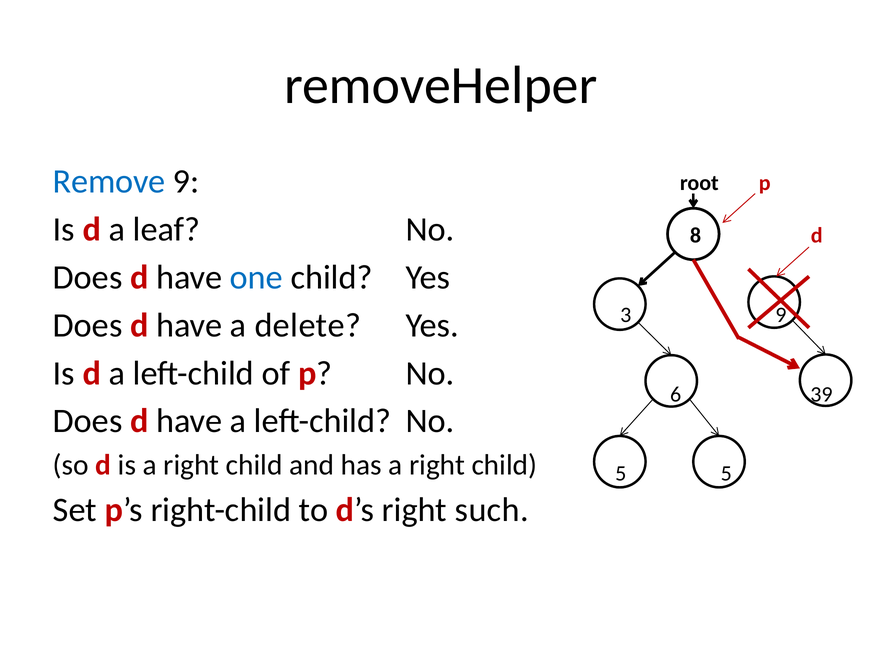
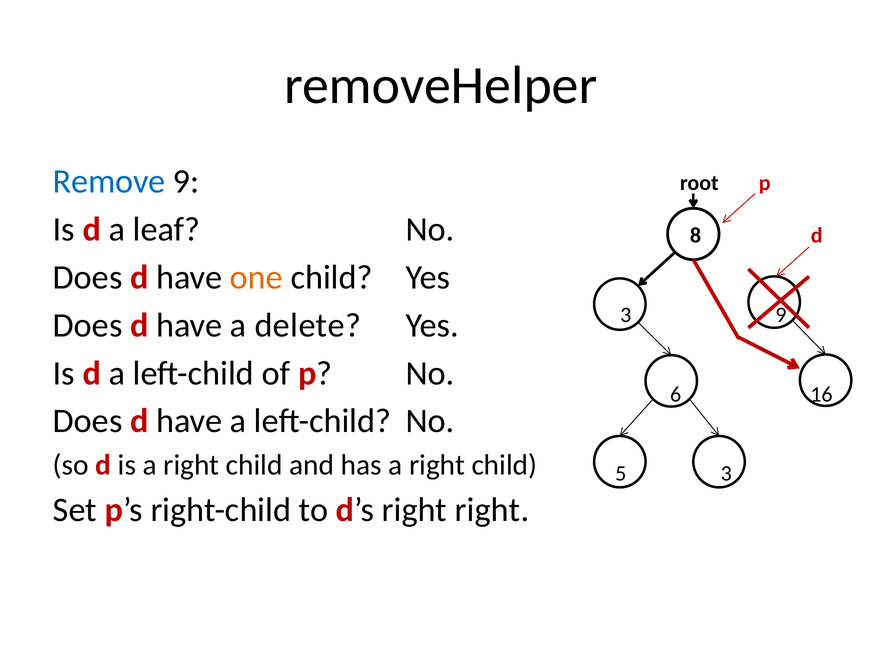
one colour: blue -> orange
39: 39 -> 16
5 5: 5 -> 3
right such: such -> right
